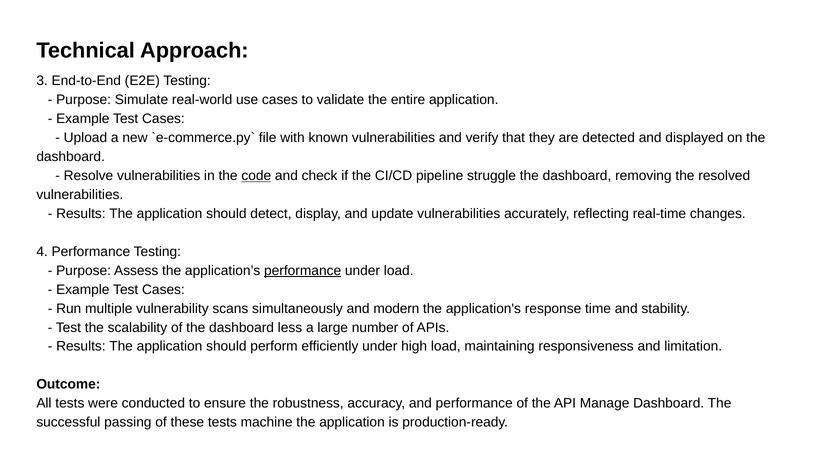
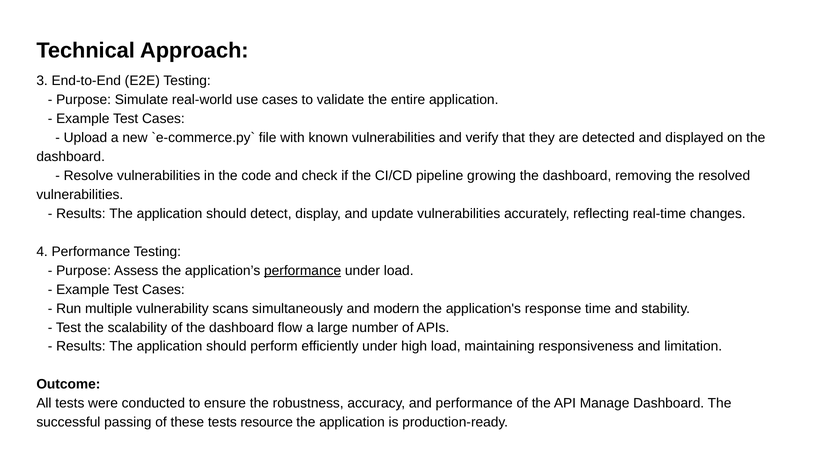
code underline: present -> none
struggle: struggle -> growing
less: less -> flow
machine: machine -> resource
